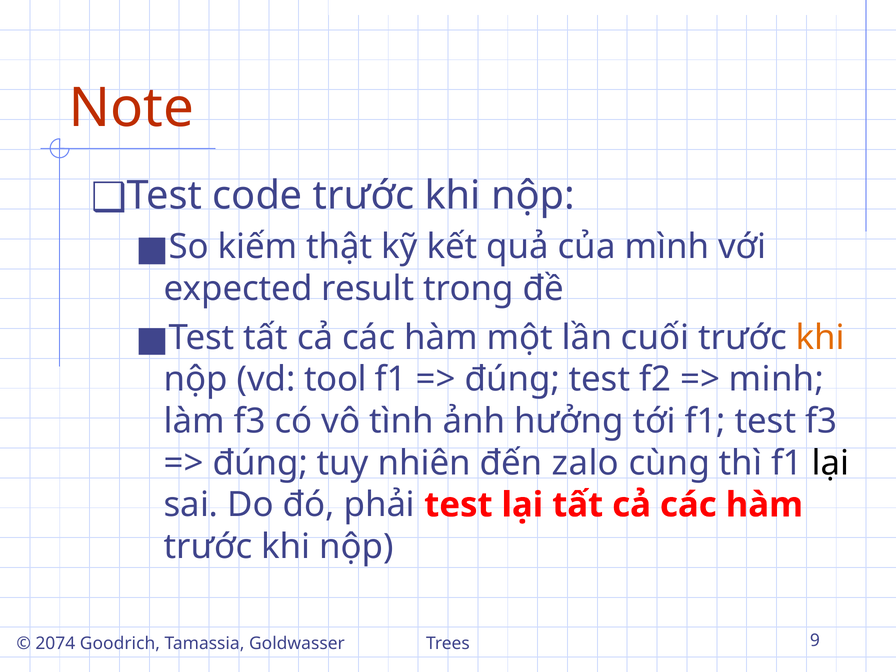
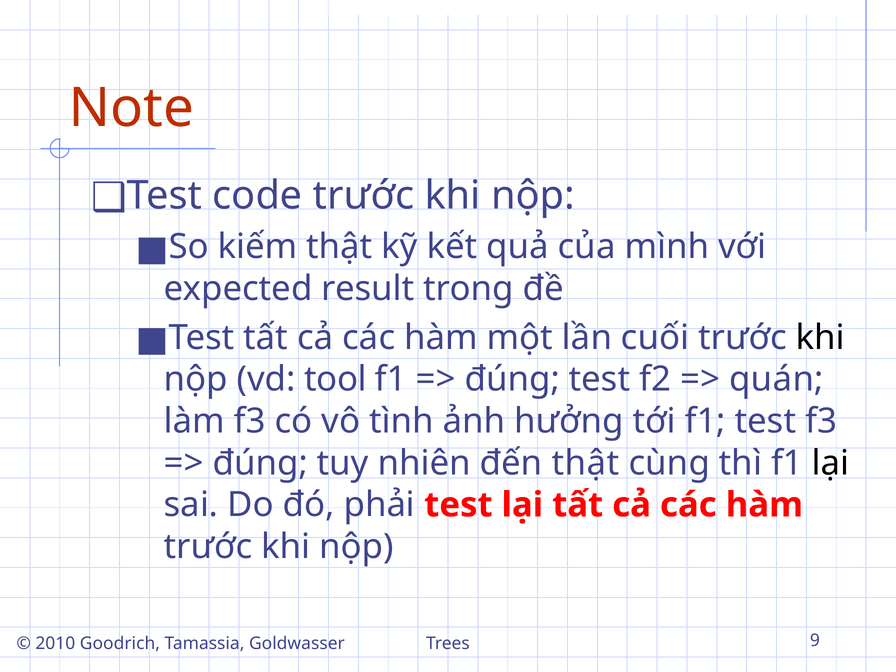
khi at (820, 338) colour: orange -> black
minh: minh -> quán
đến zalo: zalo -> thật
2074: 2074 -> 2010
